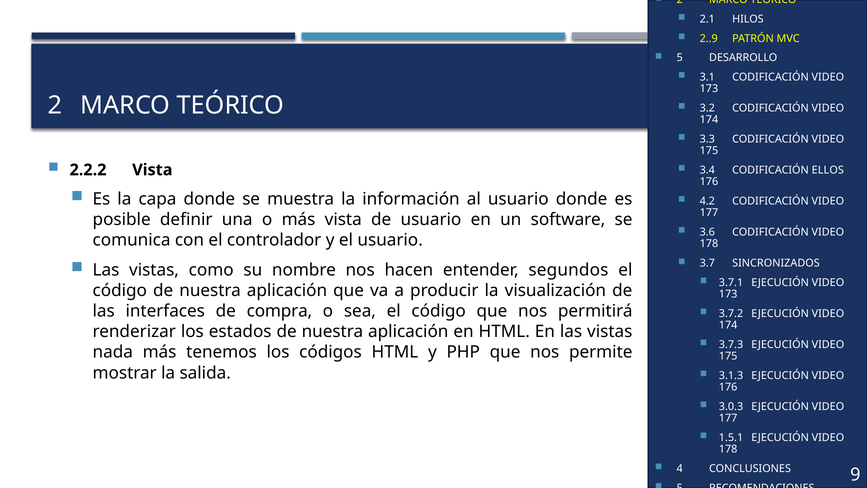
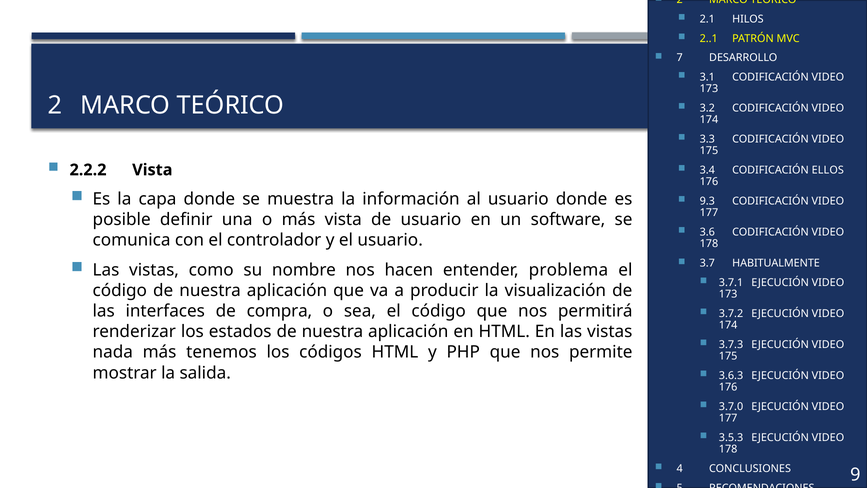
2..9: 2..9 -> 2..1
5 at (680, 58): 5 -> 7
4.2: 4.2 -> 9.3
SINCRONIZADOS: SINCRONIZADOS -> HABITUALMENTE
segundos: segundos -> problema
3.1.3: 3.1.3 -> 3.6.3
3.0.3: 3.0.3 -> 3.7.0
1.5.1: 1.5.1 -> 3.5.3
